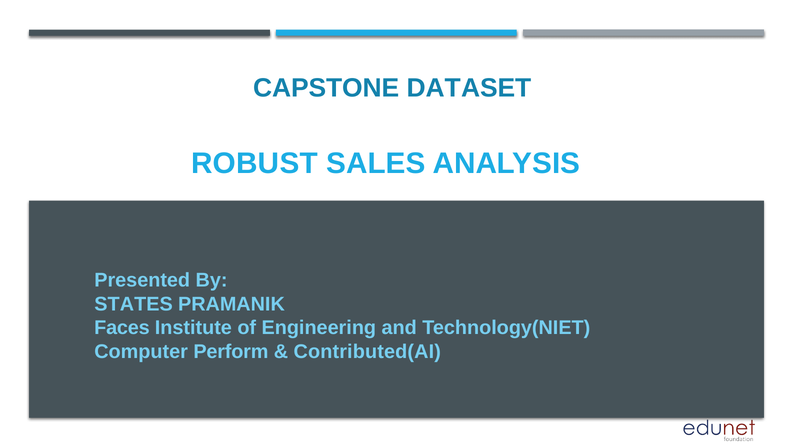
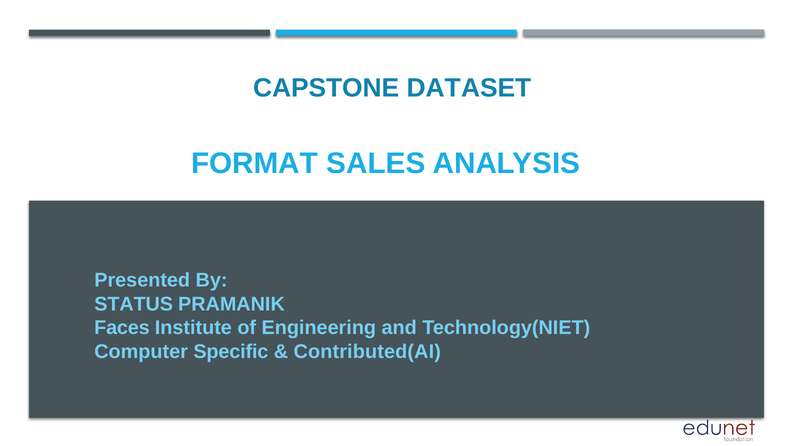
ROBUST: ROBUST -> FORMAT
STATES: STATES -> STATUS
Perform: Perform -> Specific
